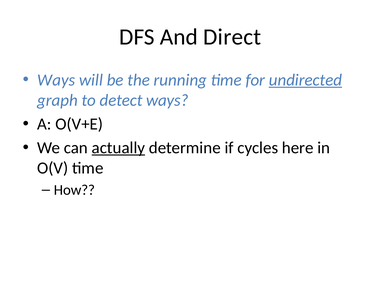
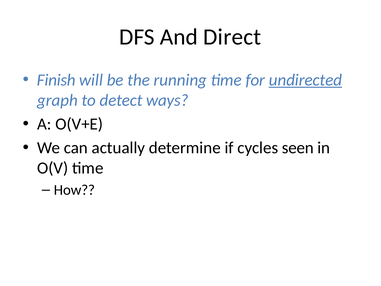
Ways at (56, 80): Ways -> Finish
actually underline: present -> none
here: here -> seen
